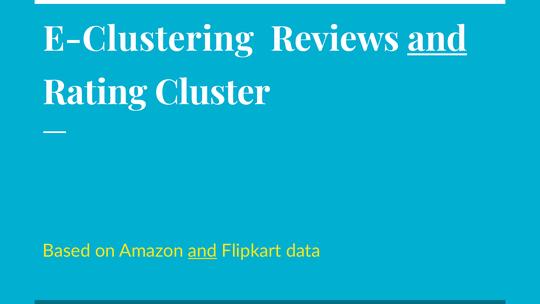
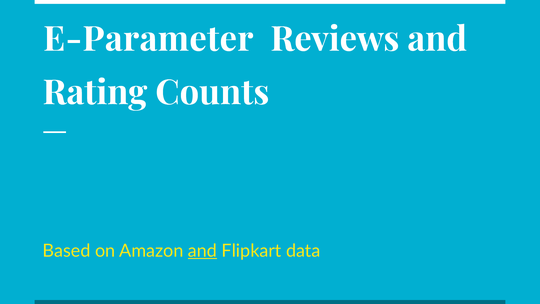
E-Clustering: E-Clustering -> E-Parameter
and at (437, 39) underline: present -> none
Cluster: Cluster -> Counts
